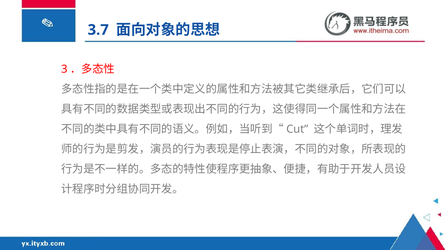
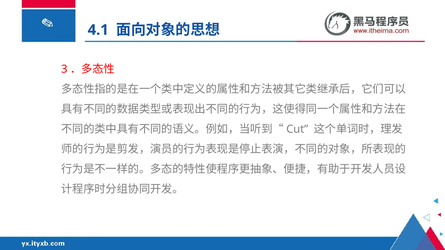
3.7: 3.7 -> 4.1
